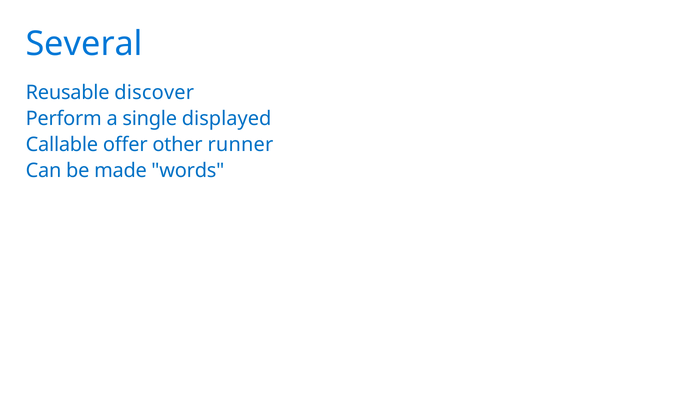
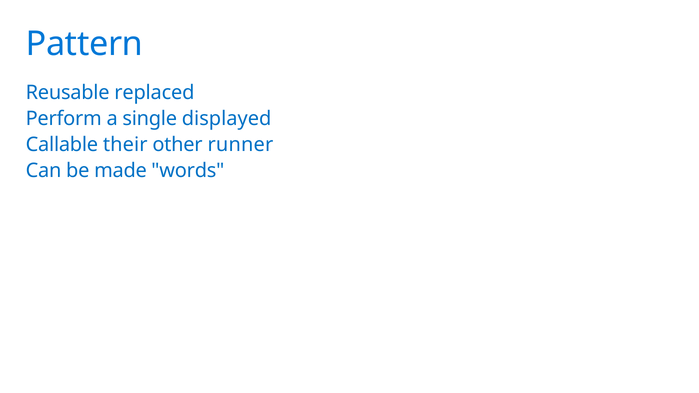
Several: Several -> Pattern
discover: discover -> replaced
offer: offer -> their
